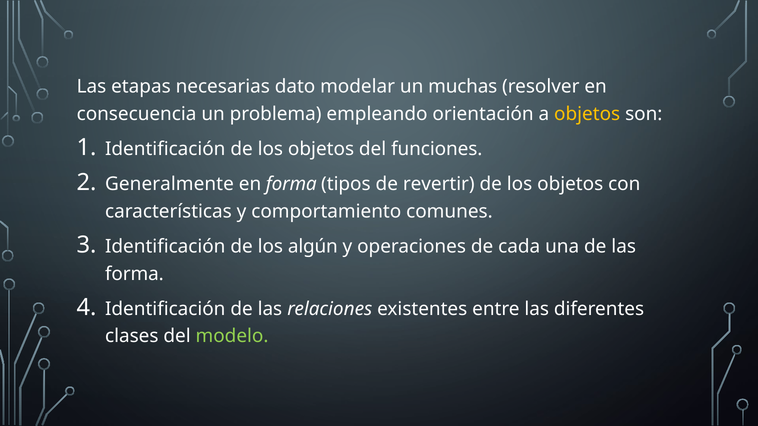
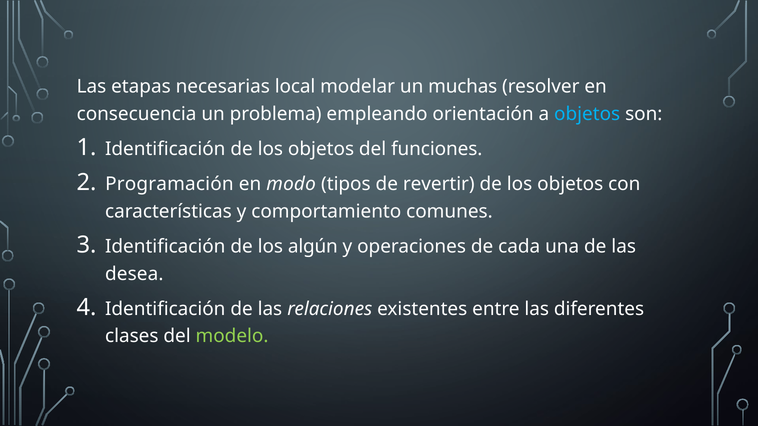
dato: dato -> local
objetos at (587, 114) colour: yellow -> light blue
Generalmente: Generalmente -> Programación
en forma: forma -> modo
forma at (134, 274): forma -> desea
